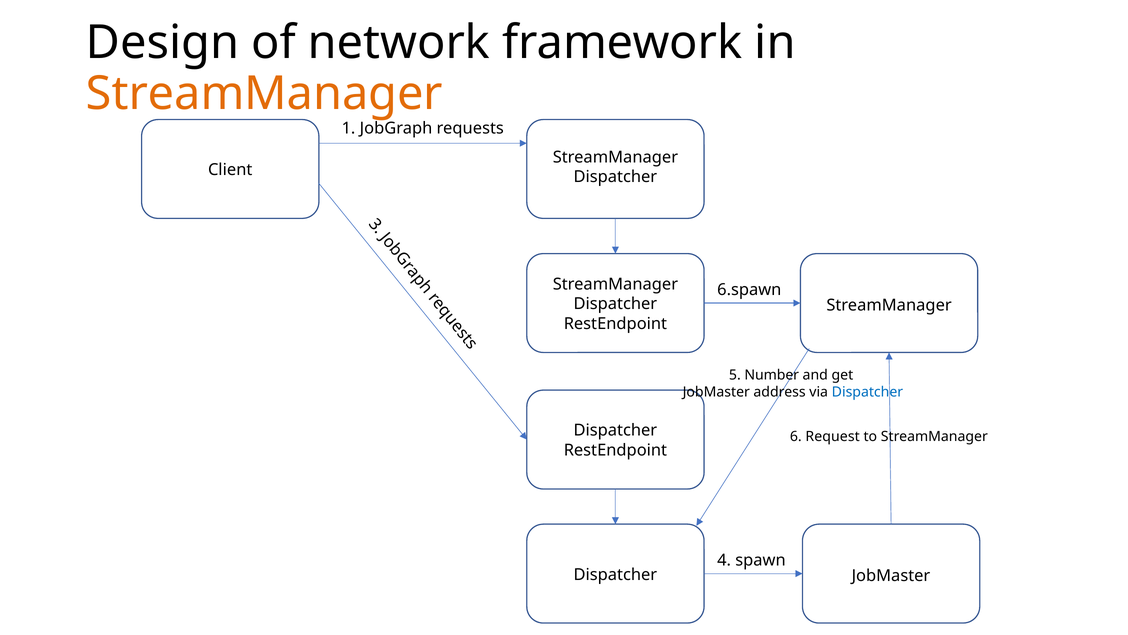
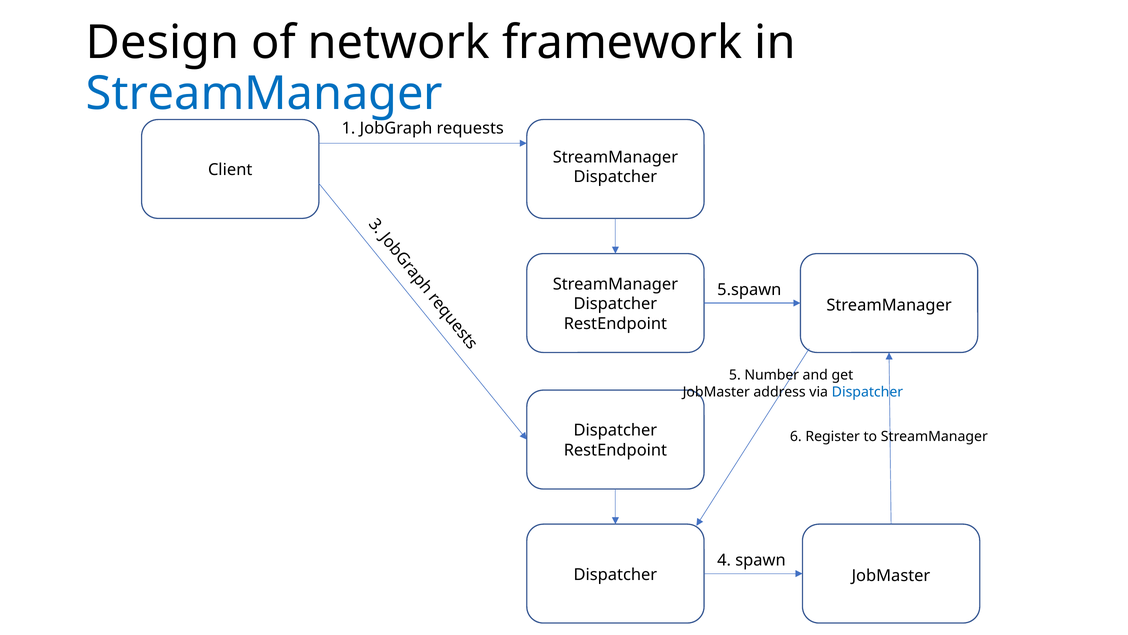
StreamManager at (264, 93) colour: orange -> blue
6.spawn: 6.spawn -> 5.spawn
Request: Request -> Register
